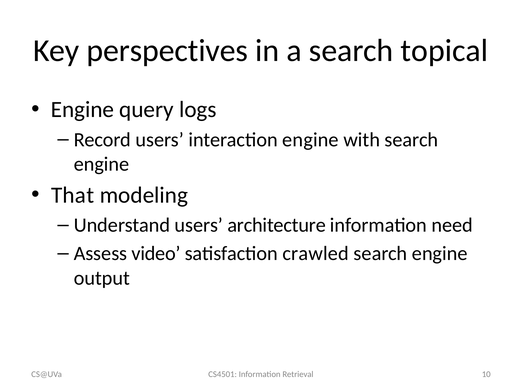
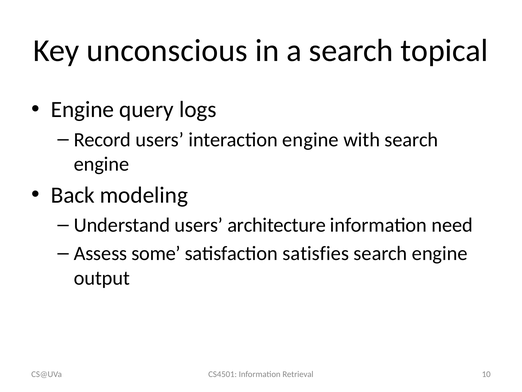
perspectives: perspectives -> unconscious
That: That -> Back
video: video -> some
crawled: crawled -> satisfies
